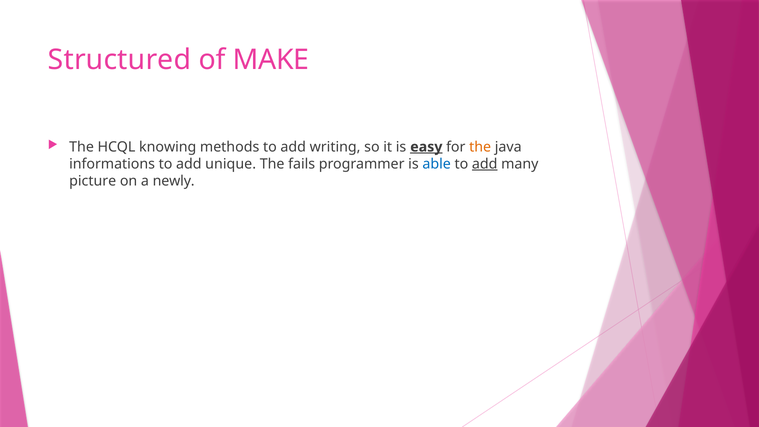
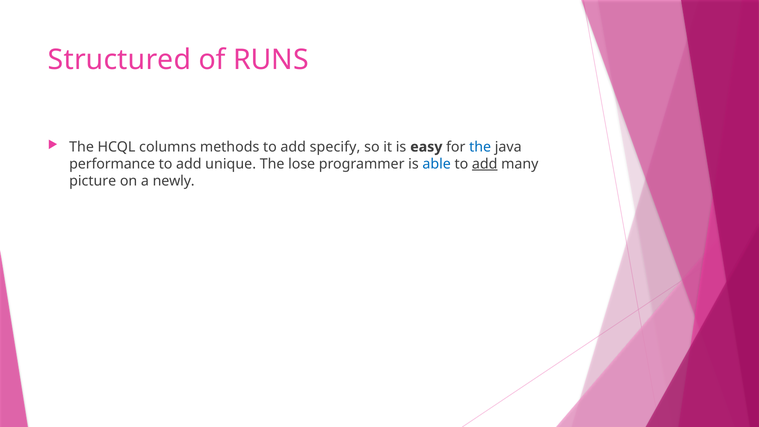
MAKE: MAKE -> RUNS
knowing: knowing -> columns
writing: writing -> specify
easy underline: present -> none
the at (480, 147) colour: orange -> blue
informations: informations -> performance
fails: fails -> lose
